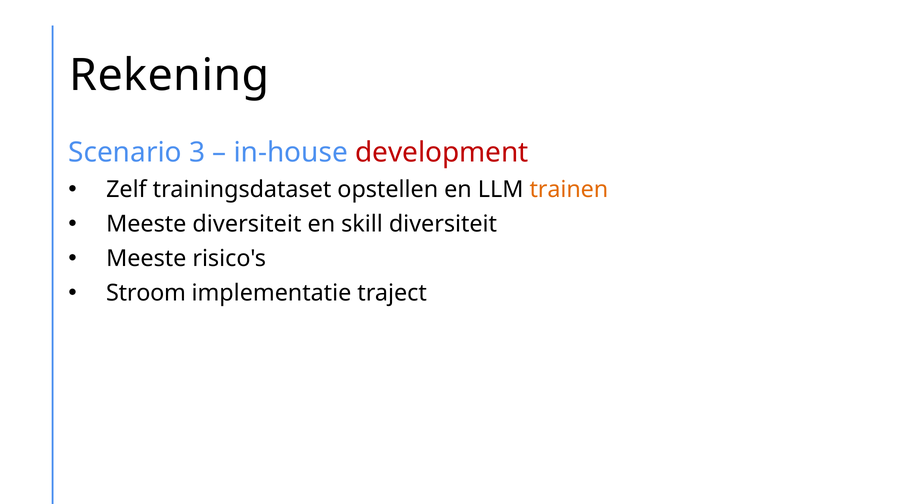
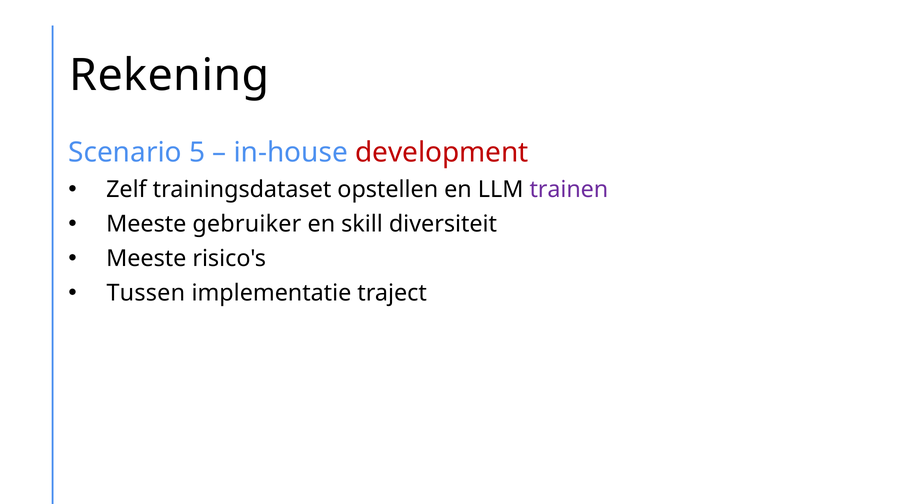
3: 3 -> 5
trainen colour: orange -> purple
Meeste diversiteit: diversiteit -> gebruiker
Stroom: Stroom -> Tussen
